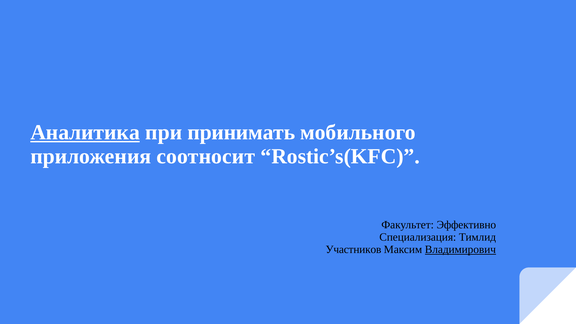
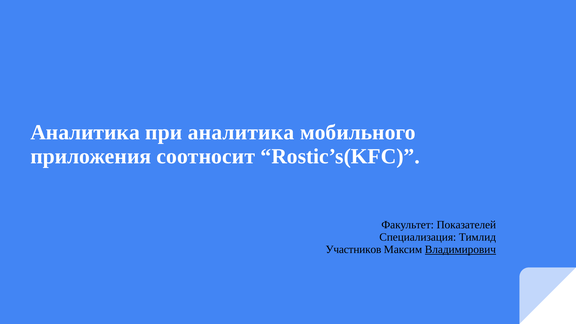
Аналитика at (85, 133) underline: present -> none
при принимать: принимать -> аналитика
Эффективно: Эффективно -> Показателей
